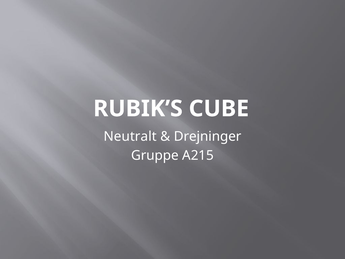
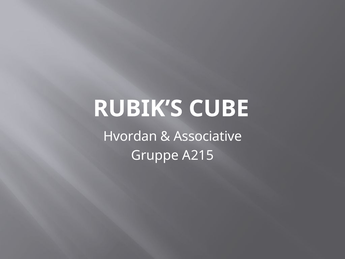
Neutralt: Neutralt -> Hvordan
Drejninger: Drejninger -> Associative
